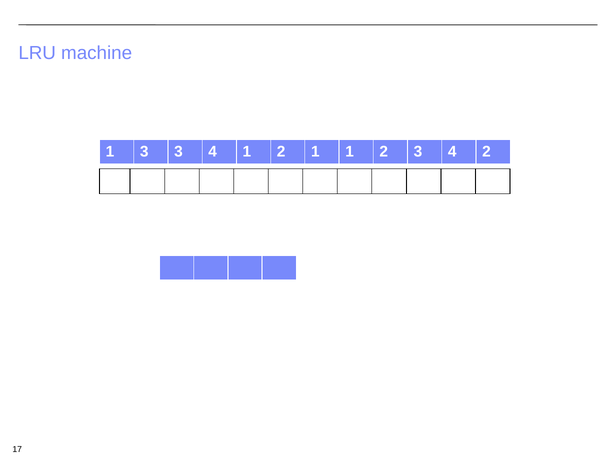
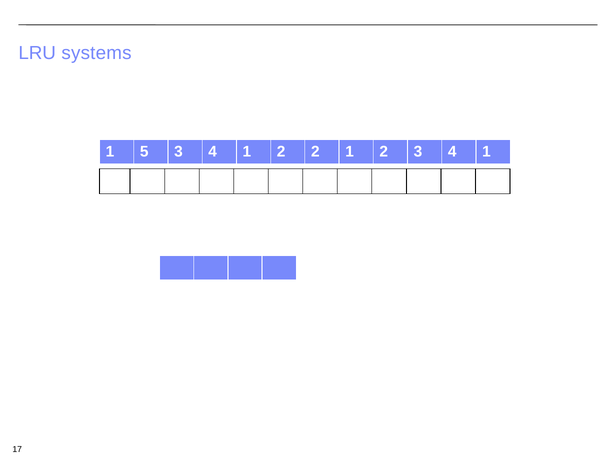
machine: machine -> systems
1 3: 3 -> 5
2 1: 1 -> 2
2 3 4 2: 2 -> 1
